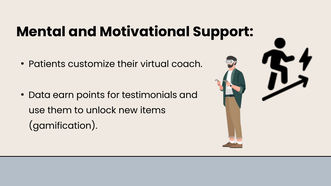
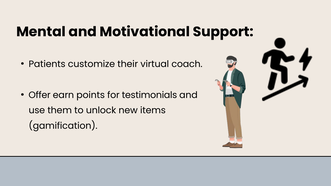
Data: Data -> Offer
